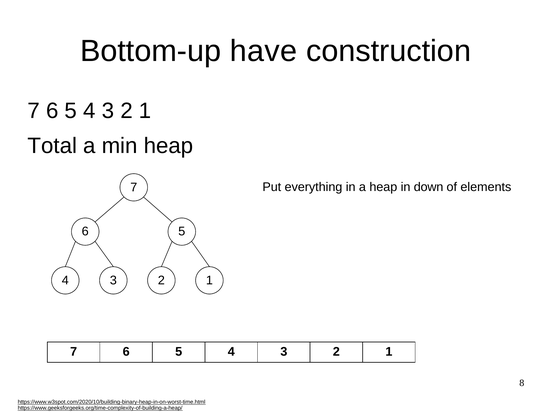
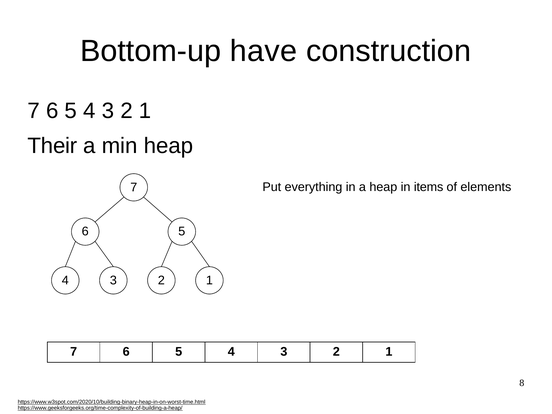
Total: Total -> Their
down: down -> items
